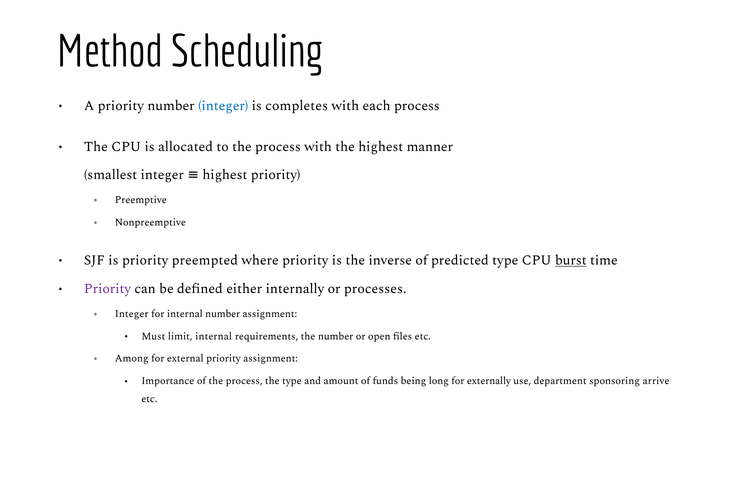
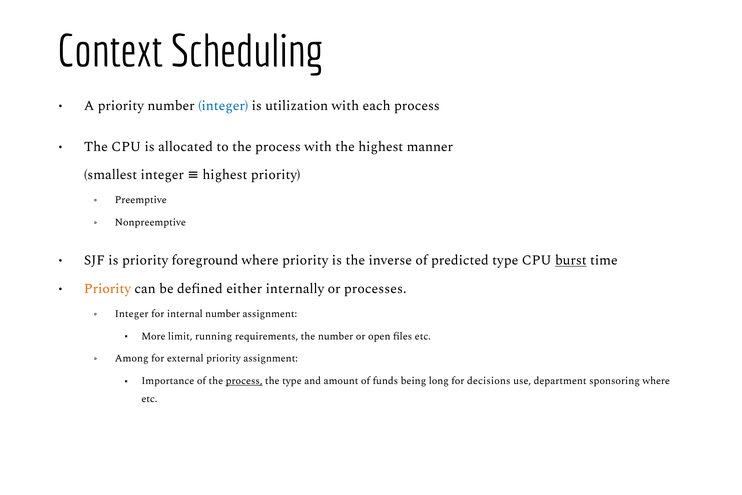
Method: Method -> Context
completes: completes -> utilization
preempted: preempted -> foreground
Priority at (107, 289) colour: purple -> orange
Must: Must -> More
limit internal: internal -> running
process at (244, 381) underline: none -> present
externally: externally -> decisions
sponsoring arrive: arrive -> where
